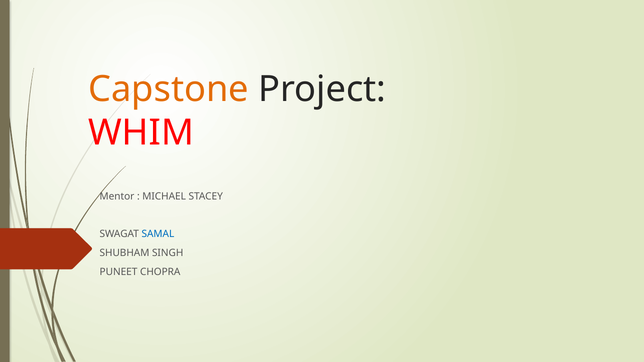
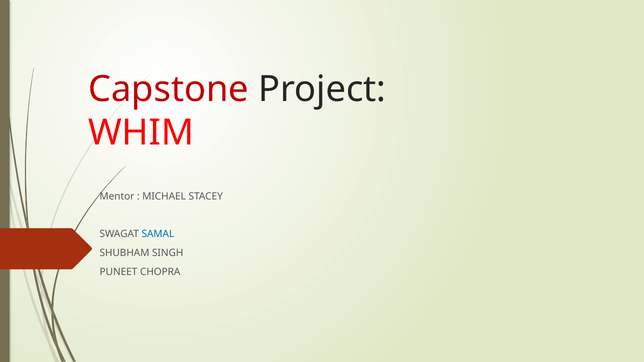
Capstone colour: orange -> red
